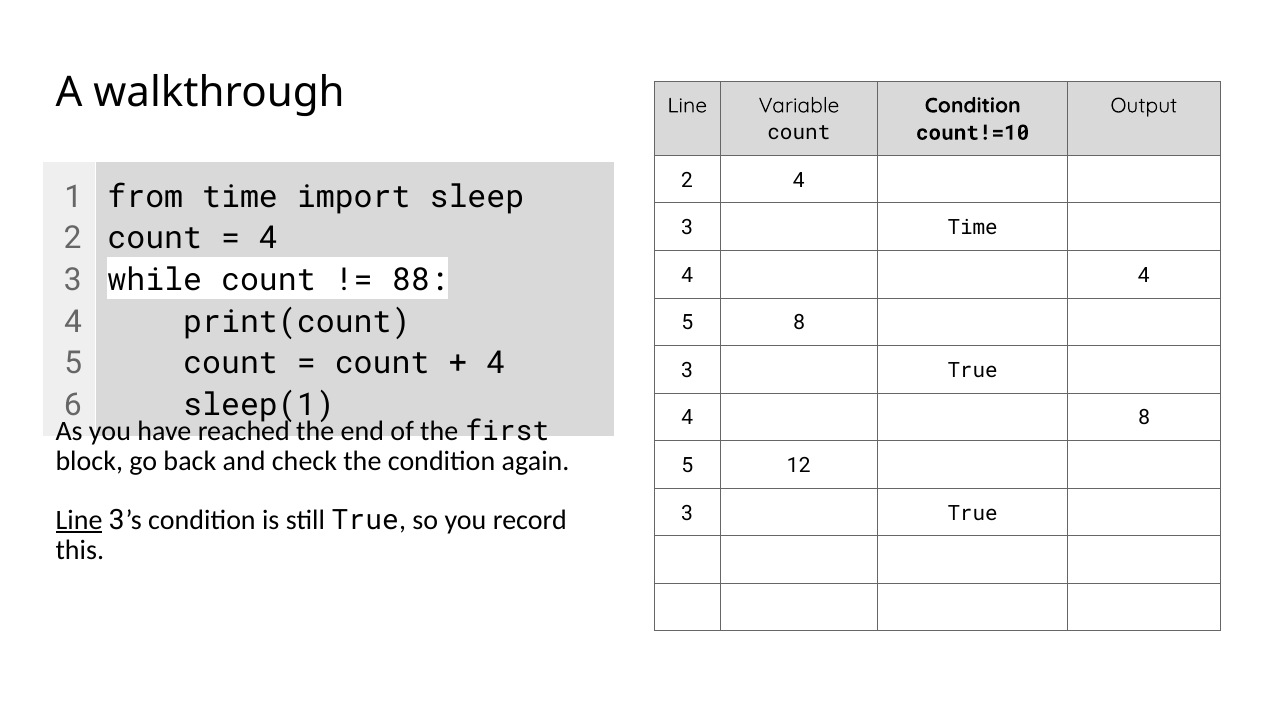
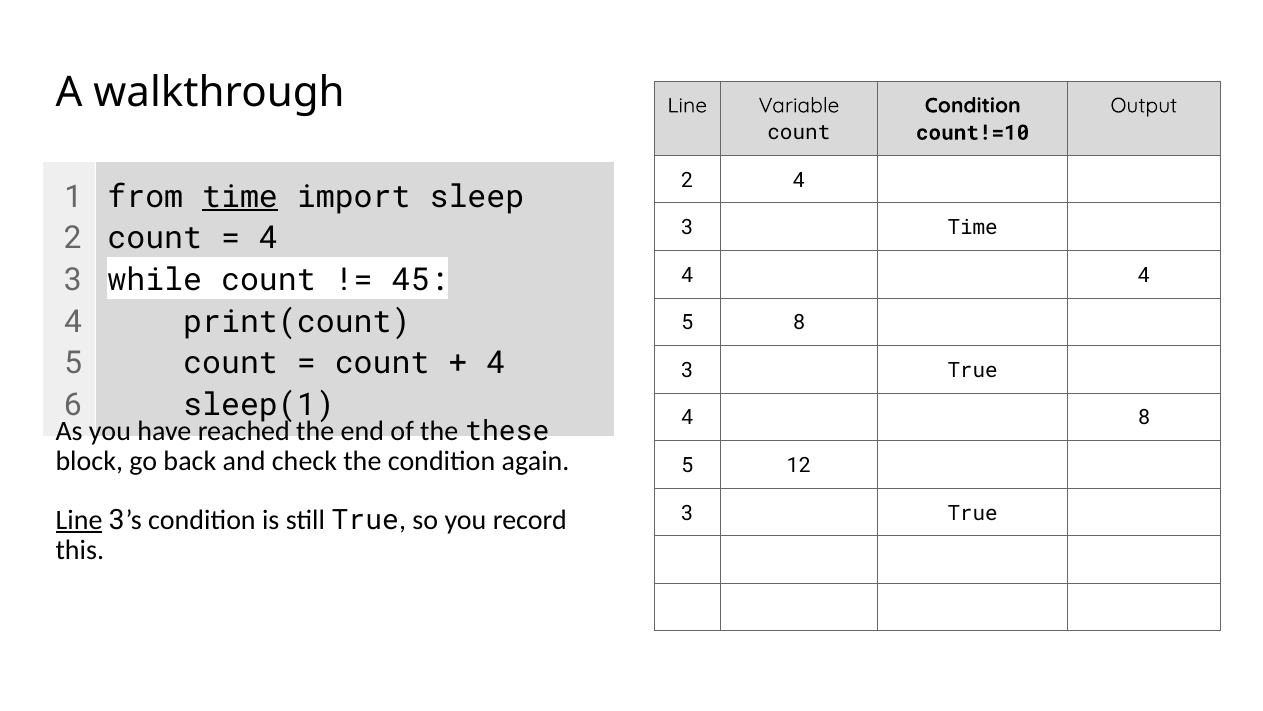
time at (240, 196) underline: none -> present
88: 88 -> 45
first: first -> these
